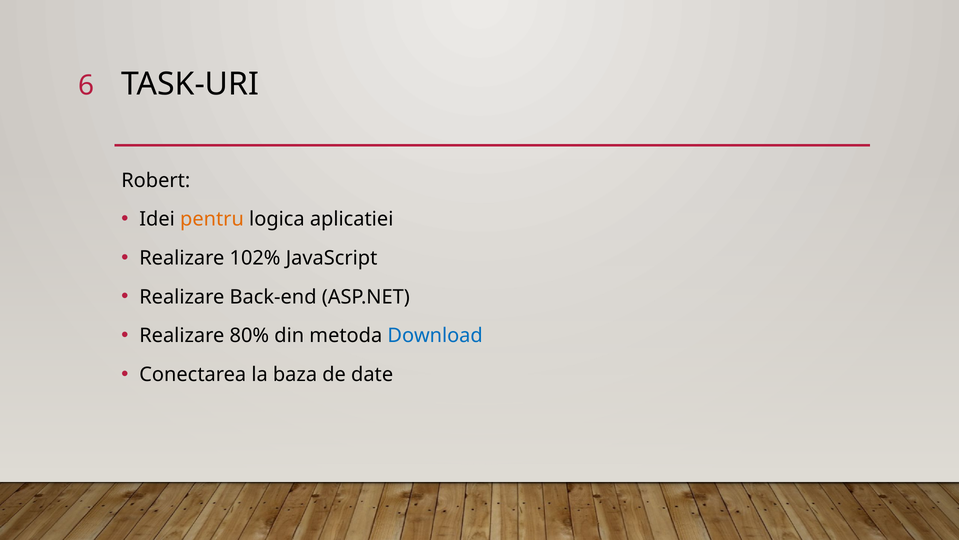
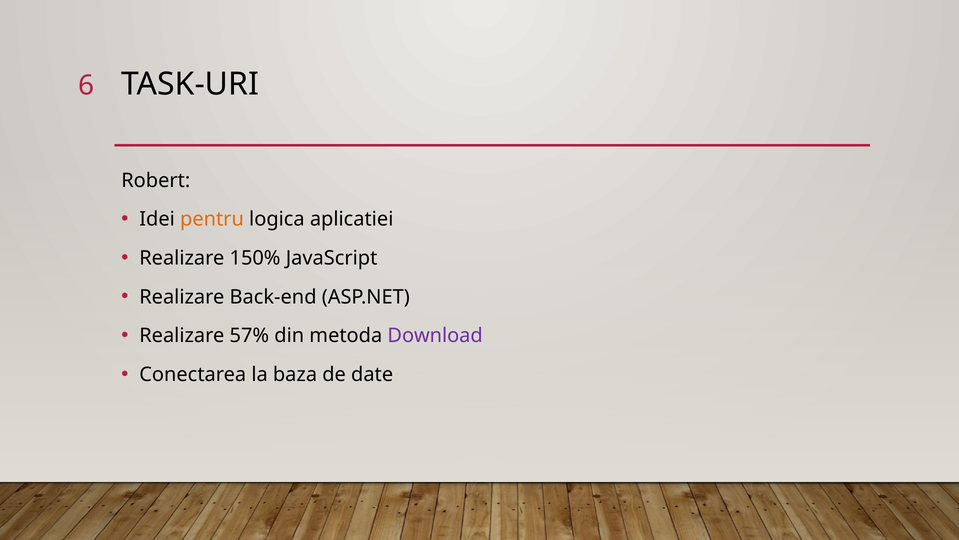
102%: 102% -> 150%
80%: 80% -> 57%
Download colour: blue -> purple
